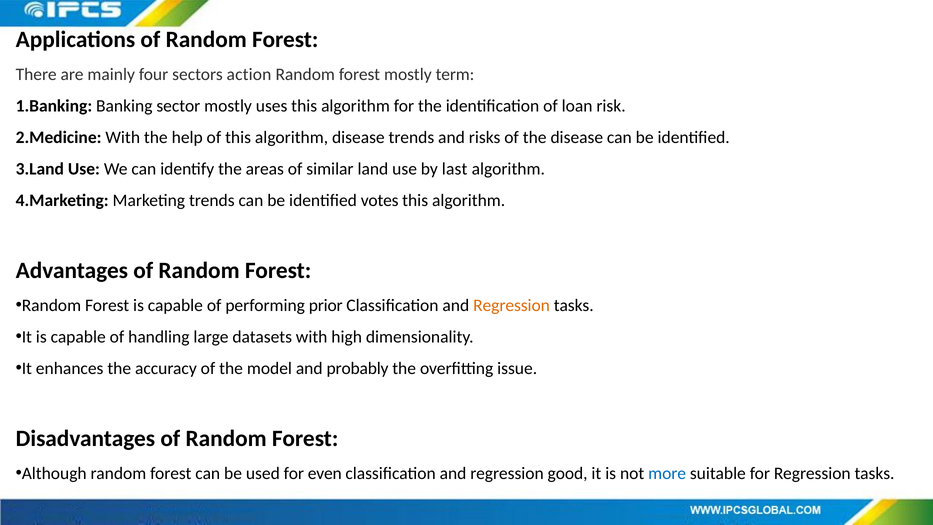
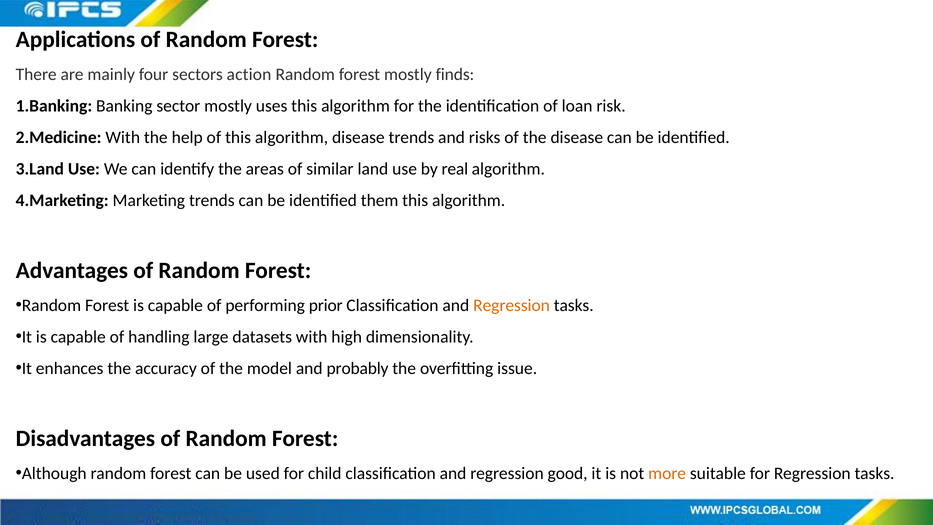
term: term -> finds
last: last -> real
votes: votes -> them
even: even -> child
more colour: blue -> orange
